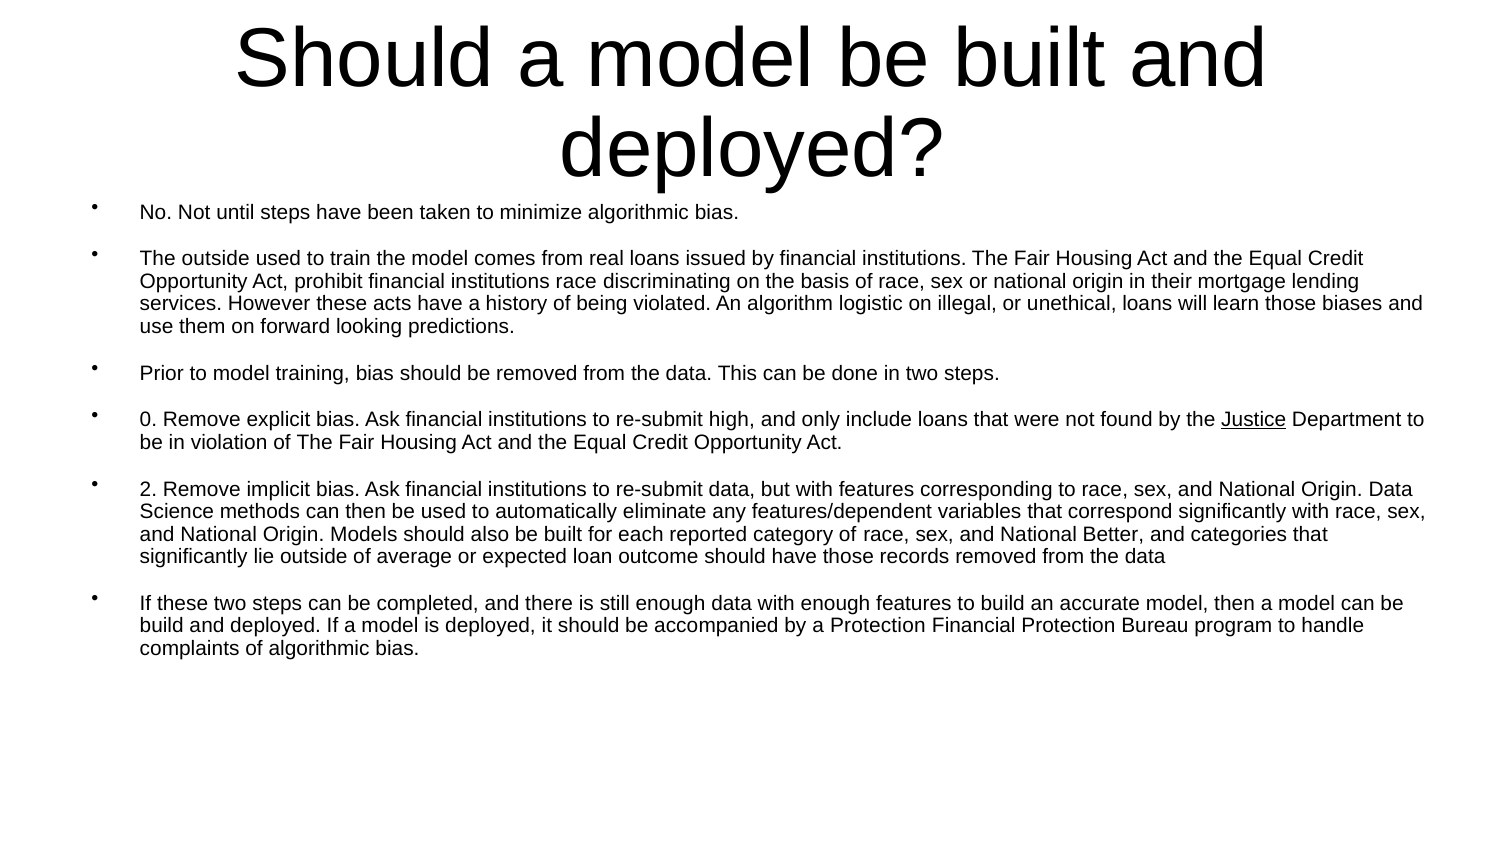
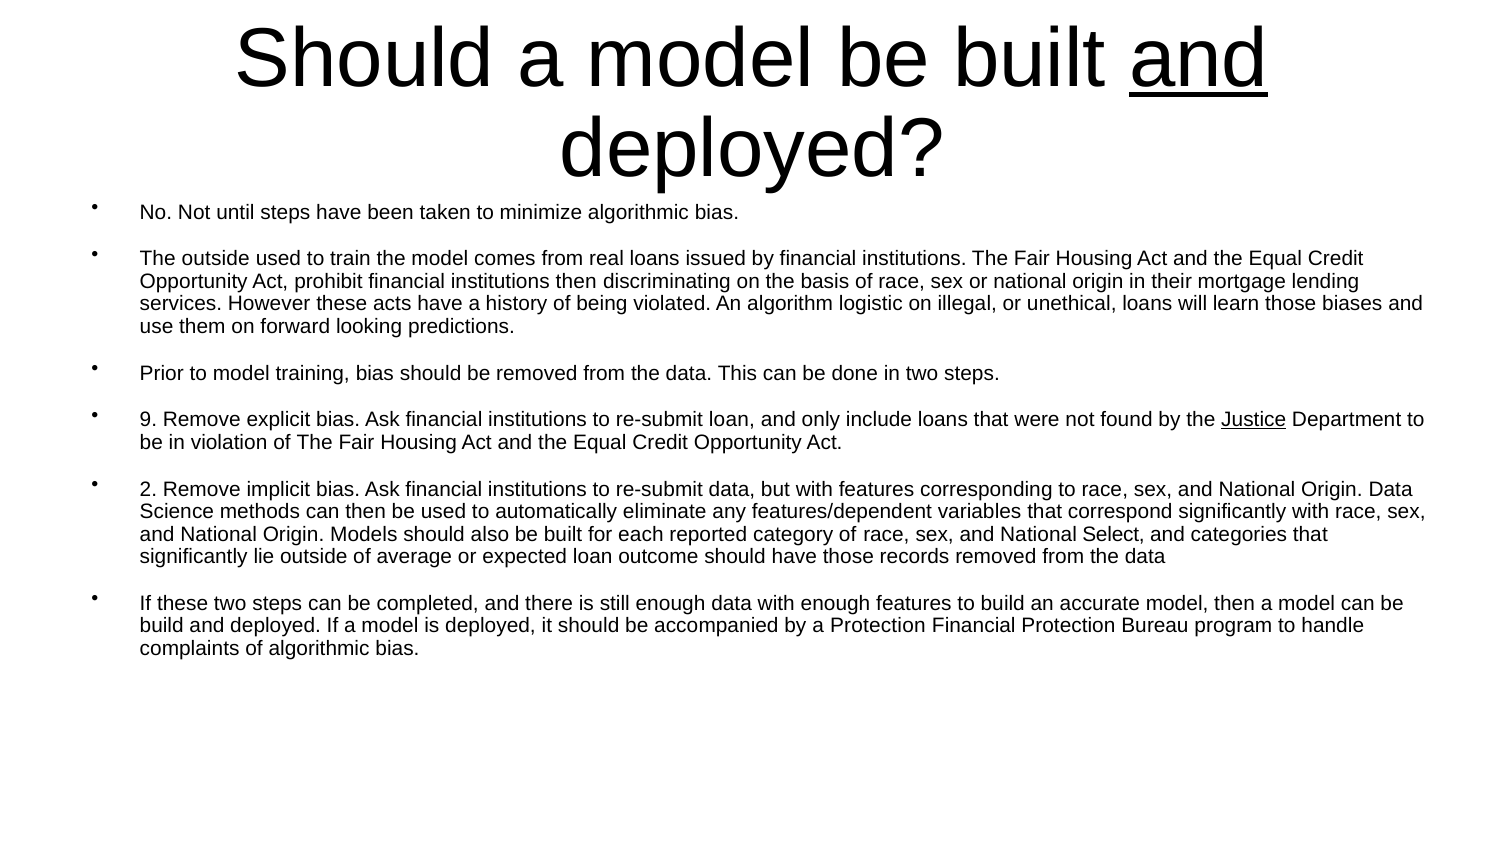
and at (1199, 59) underline: none -> present
institutions race: race -> then
0: 0 -> 9
re-submit high: high -> loan
Better: Better -> Select
